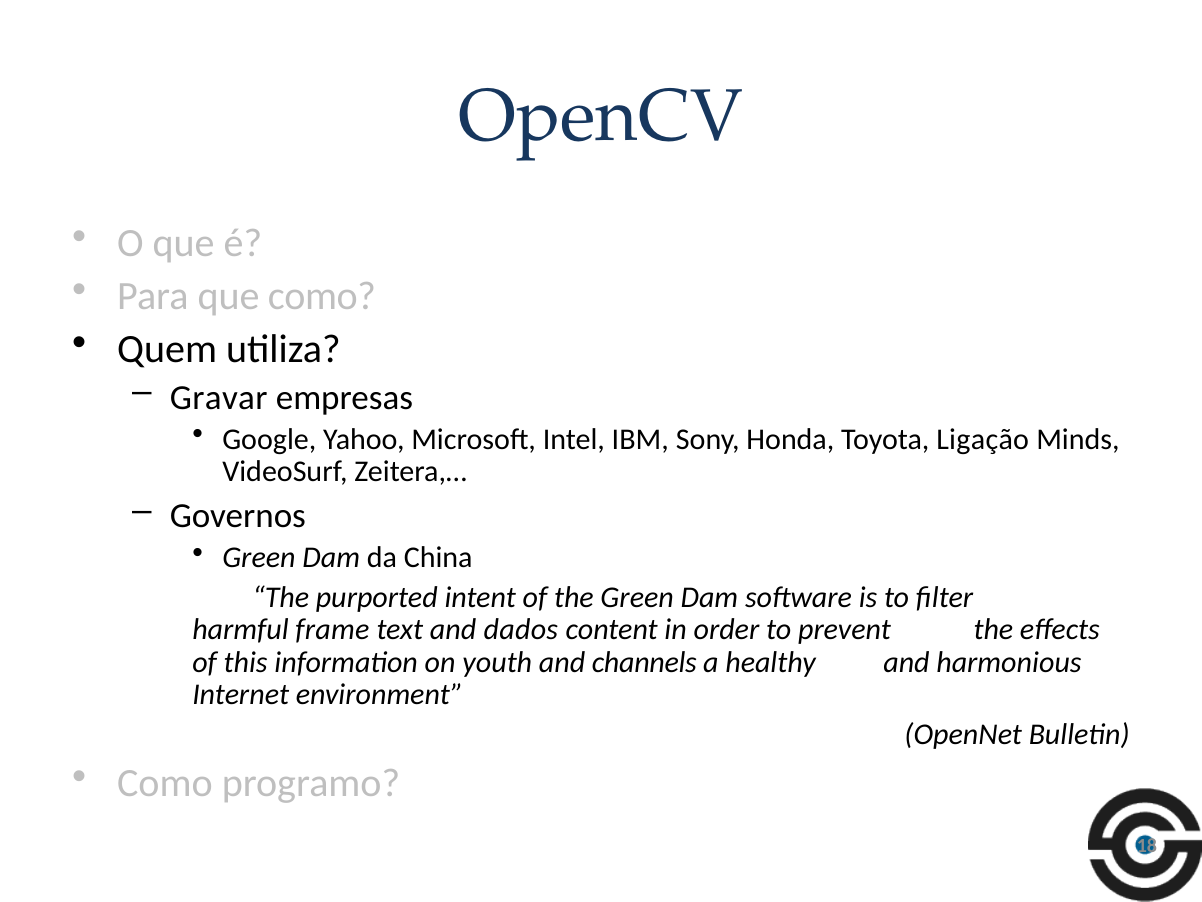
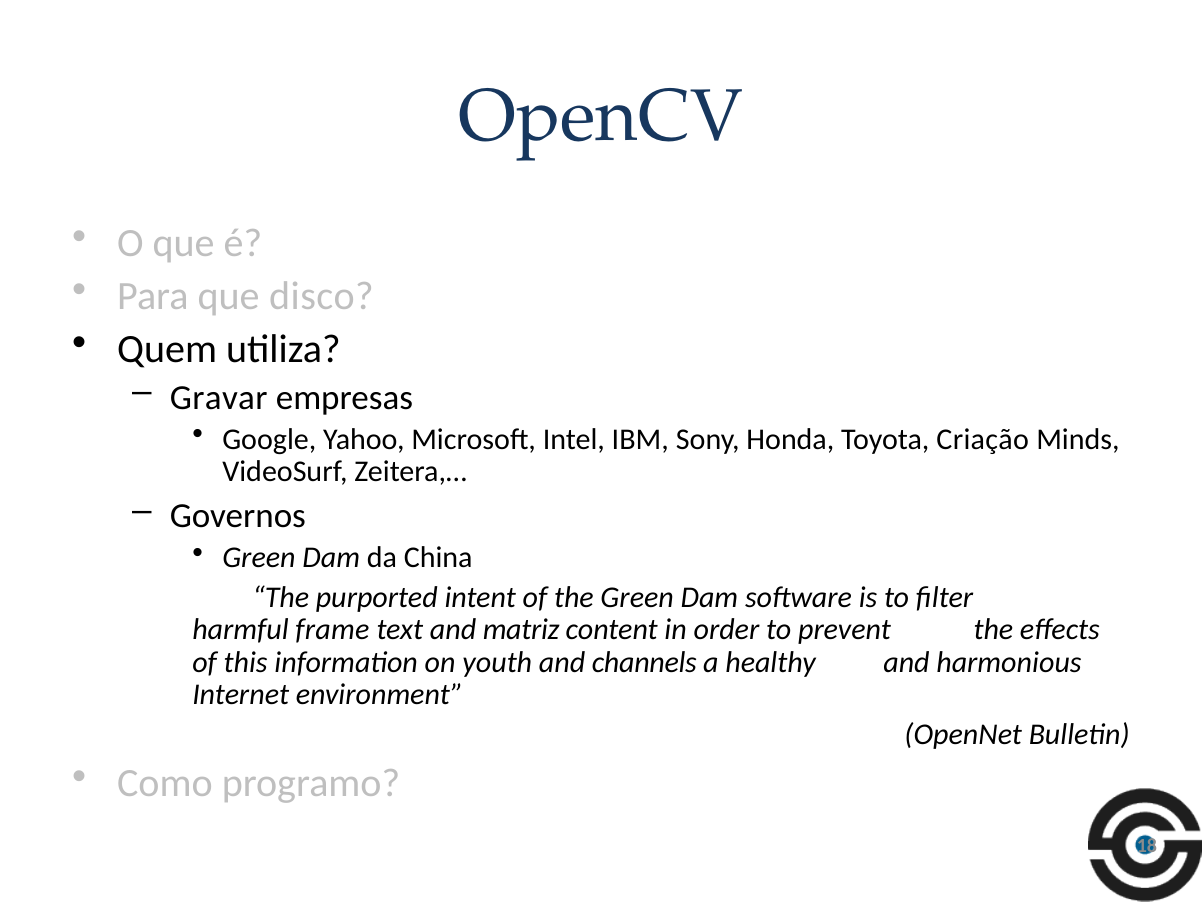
que como: como -> disco
Ligação: Ligação -> Criação
dados: dados -> matriz
